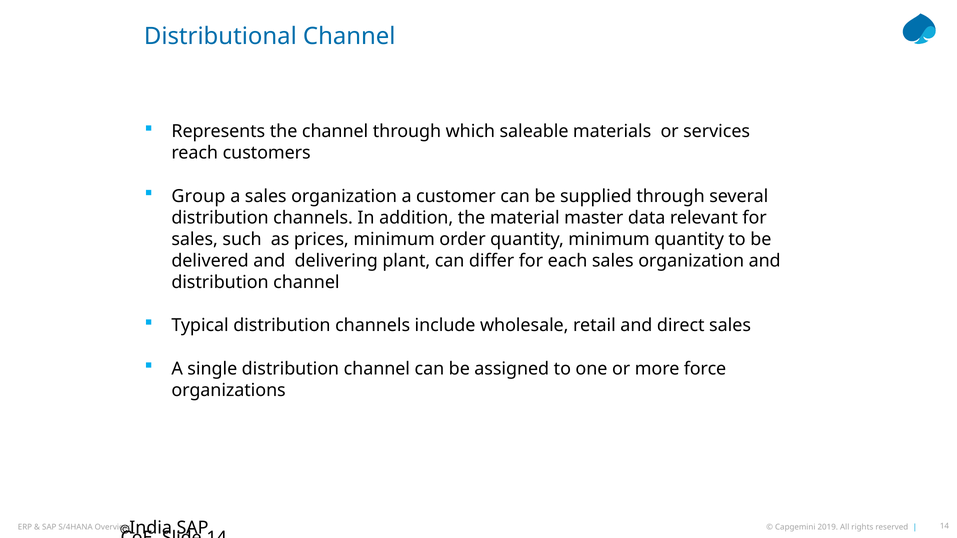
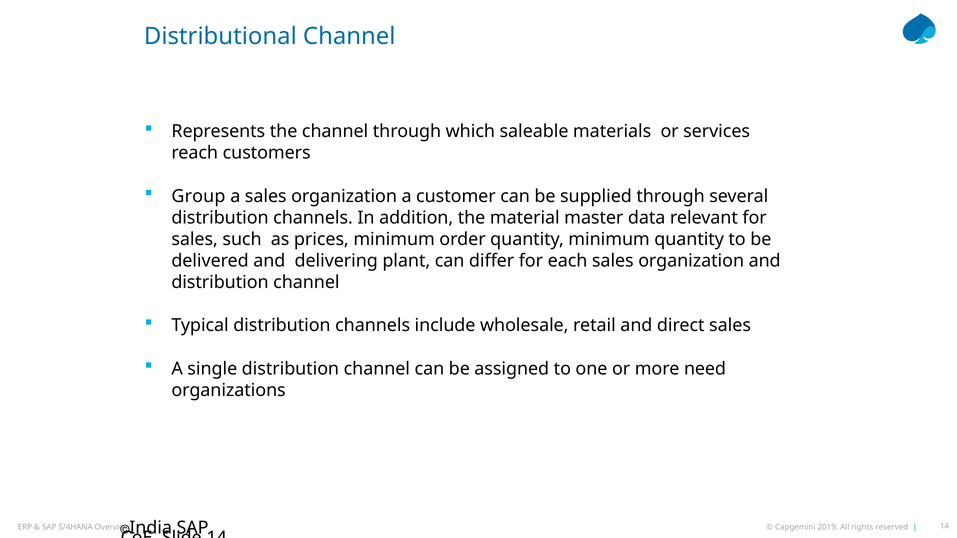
force: force -> need
